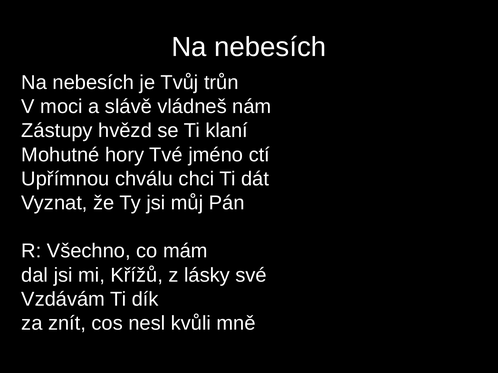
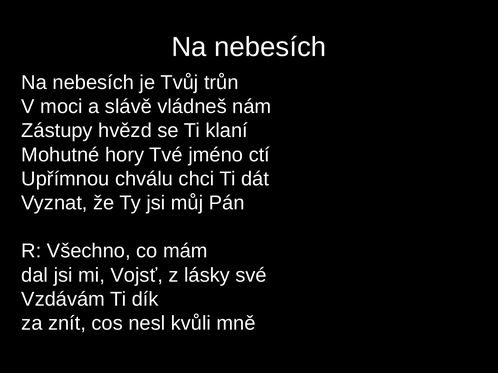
Křížů: Křížů -> Vojsť
